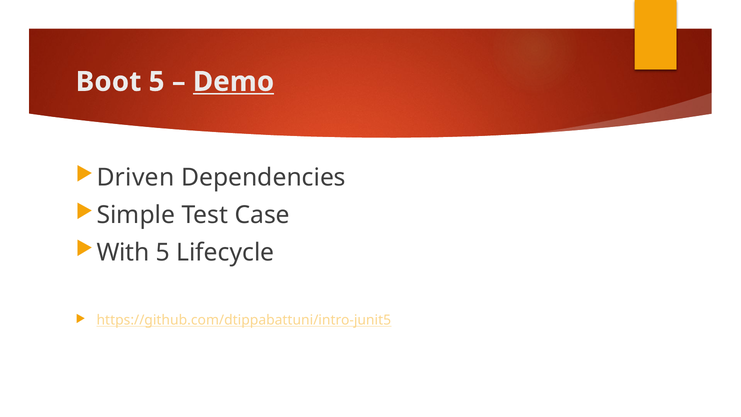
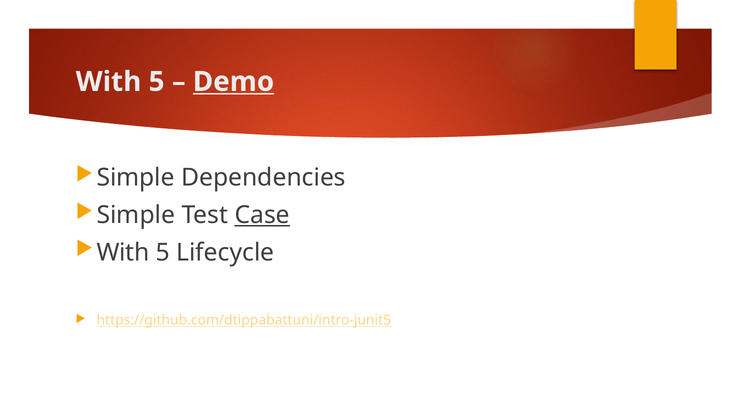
Boot at (109, 82): Boot -> With
Driven at (135, 178): Driven -> Simple
Case underline: none -> present
